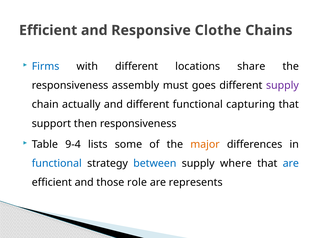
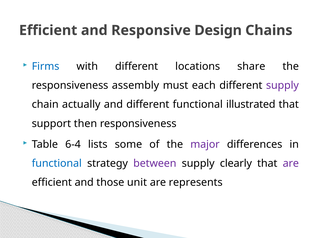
Clothe: Clothe -> Design
goes: goes -> each
capturing: capturing -> illustrated
9-4: 9-4 -> 6-4
major colour: orange -> purple
between colour: blue -> purple
where: where -> clearly
are at (291, 164) colour: blue -> purple
role: role -> unit
